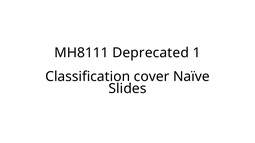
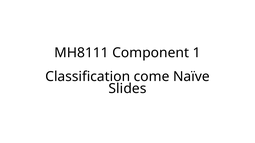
Deprecated: Deprecated -> Component
cover: cover -> come
